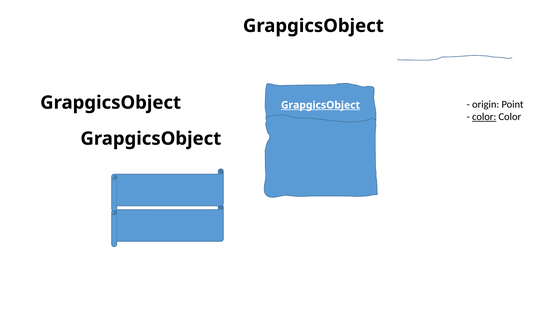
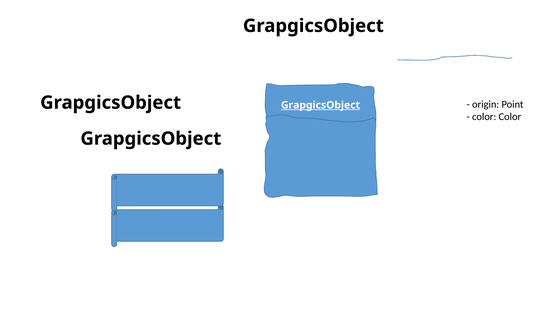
color at (484, 117) underline: present -> none
